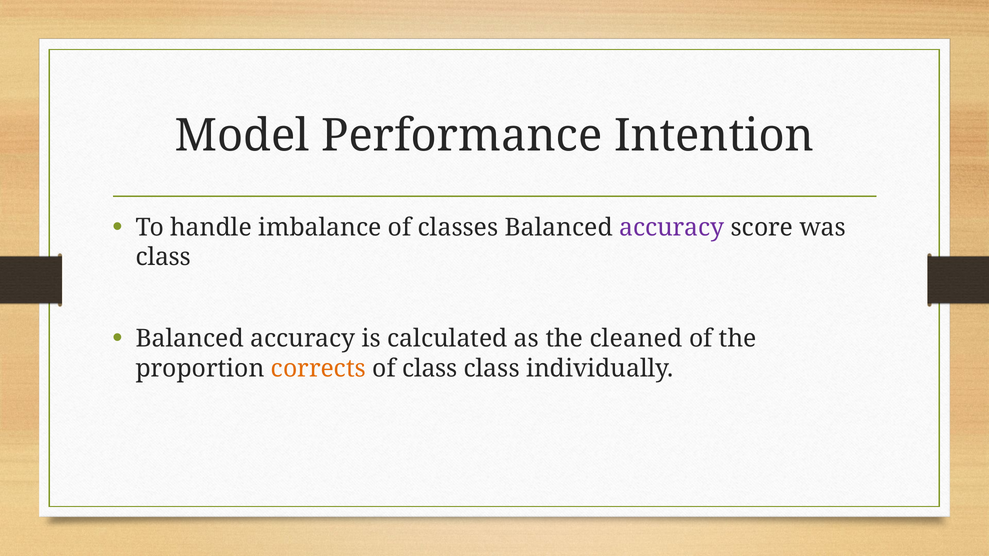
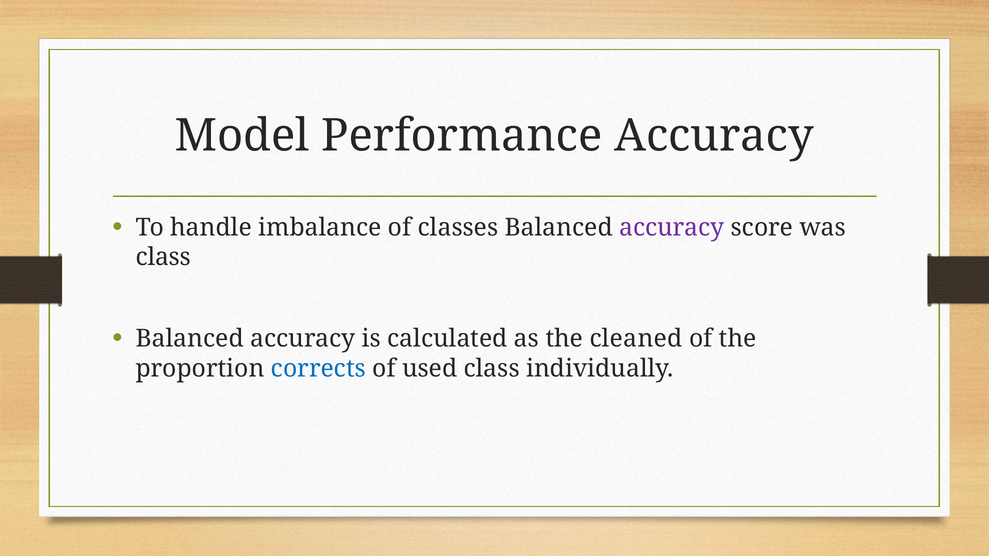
Performance Intention: Intention -> Accuracy
corrects colour: orange -> blue
of class: class -> used
